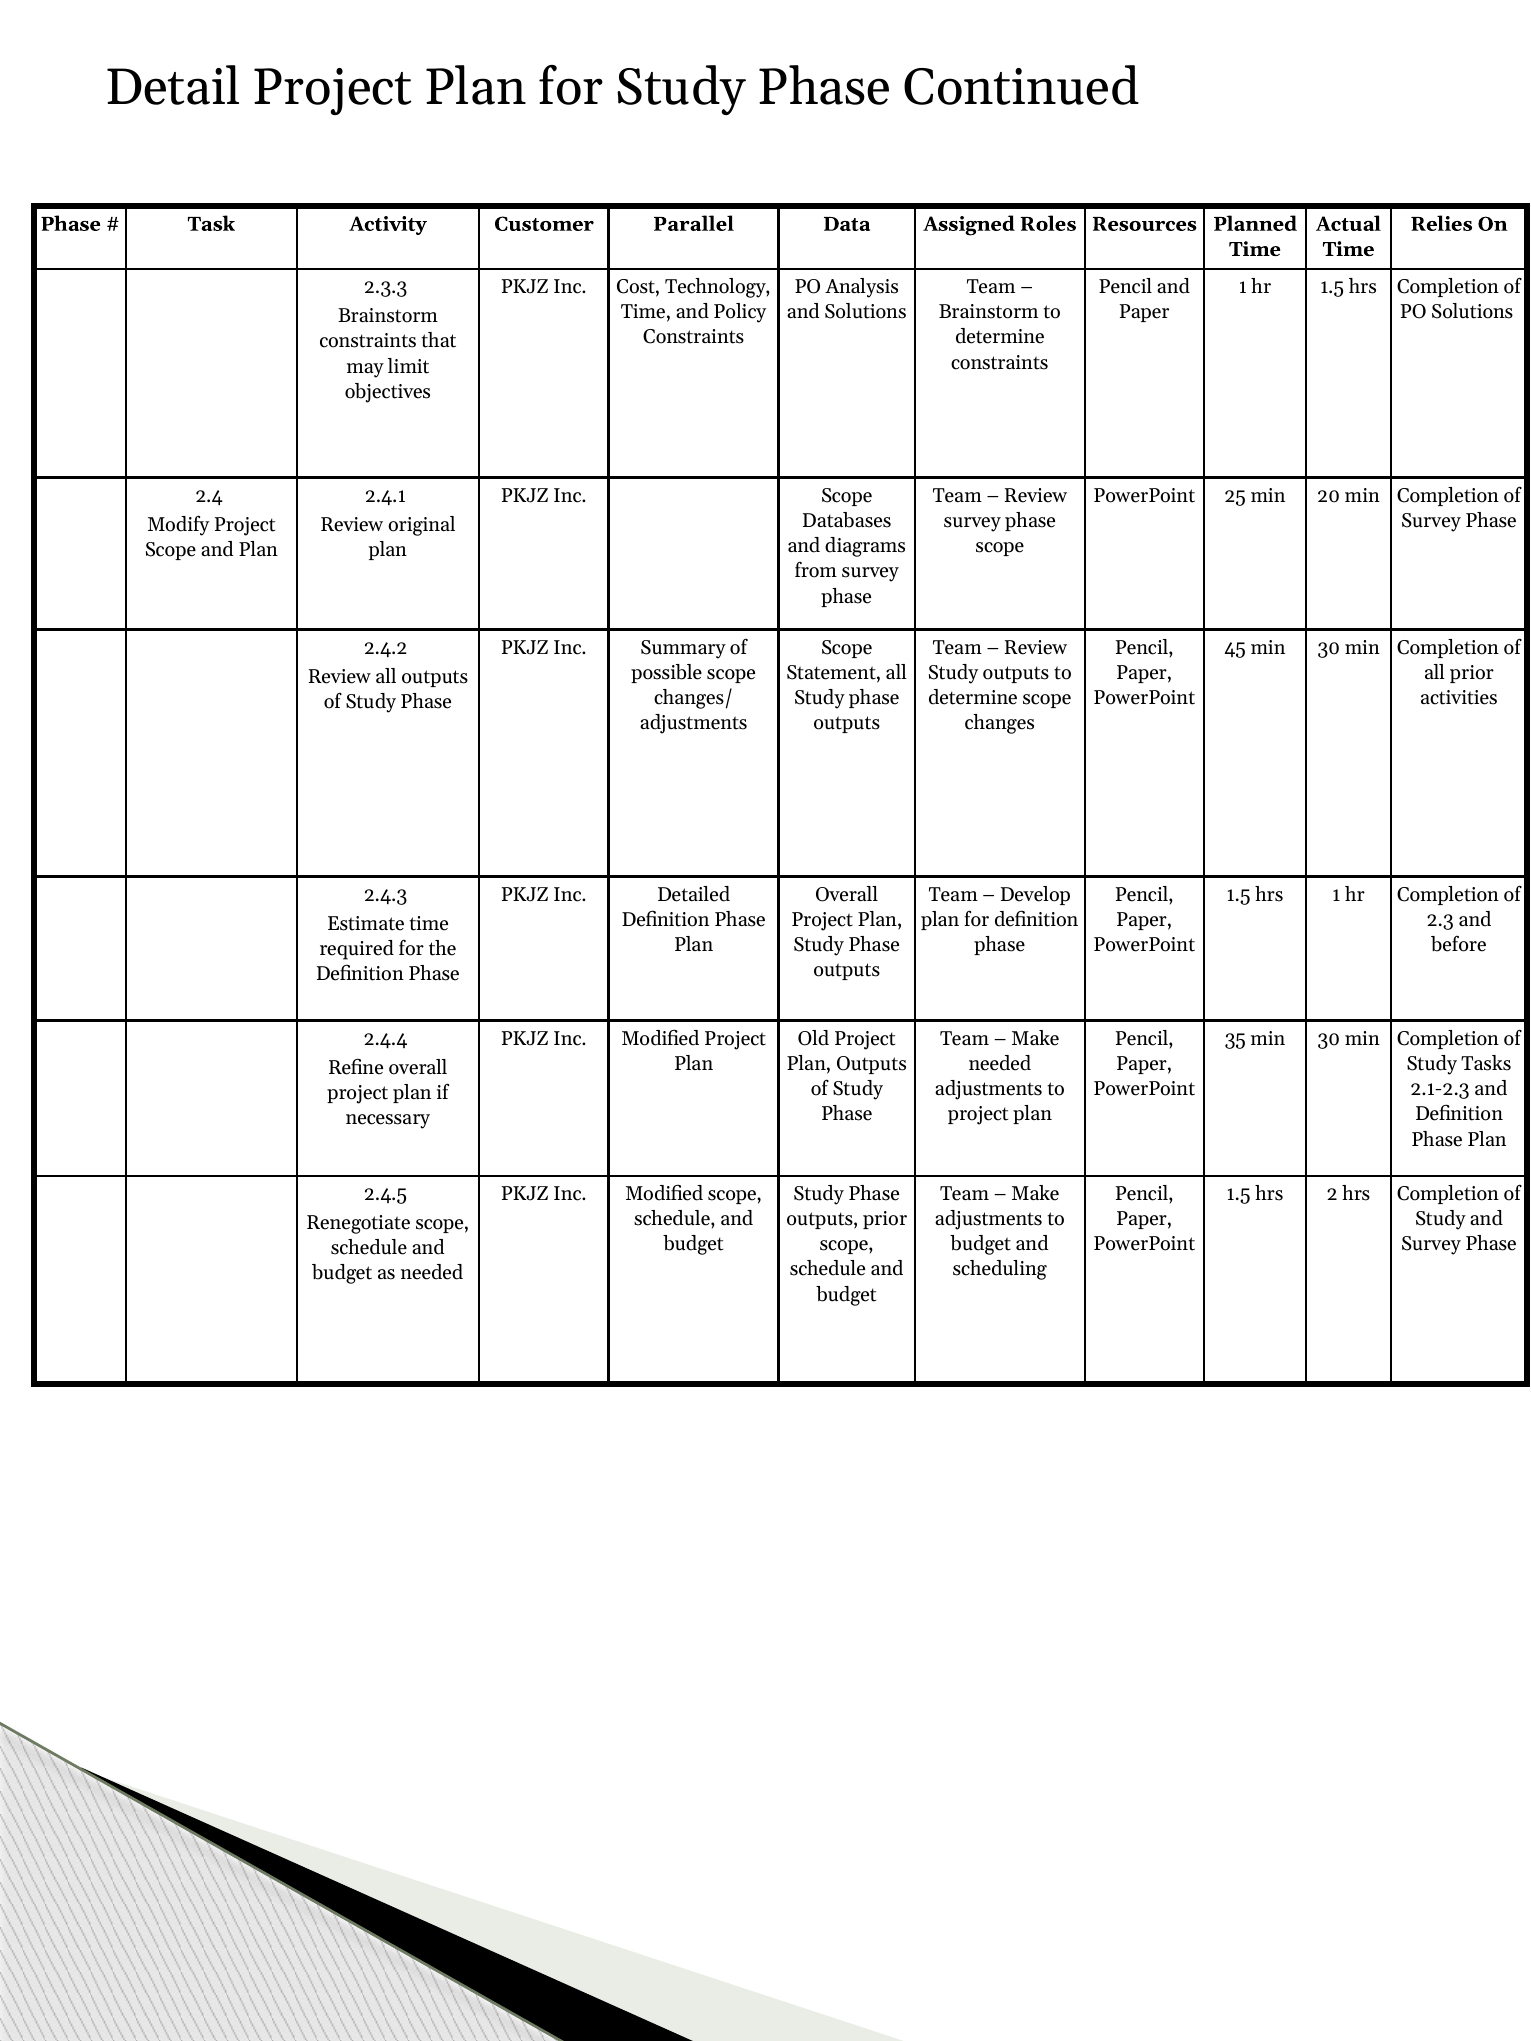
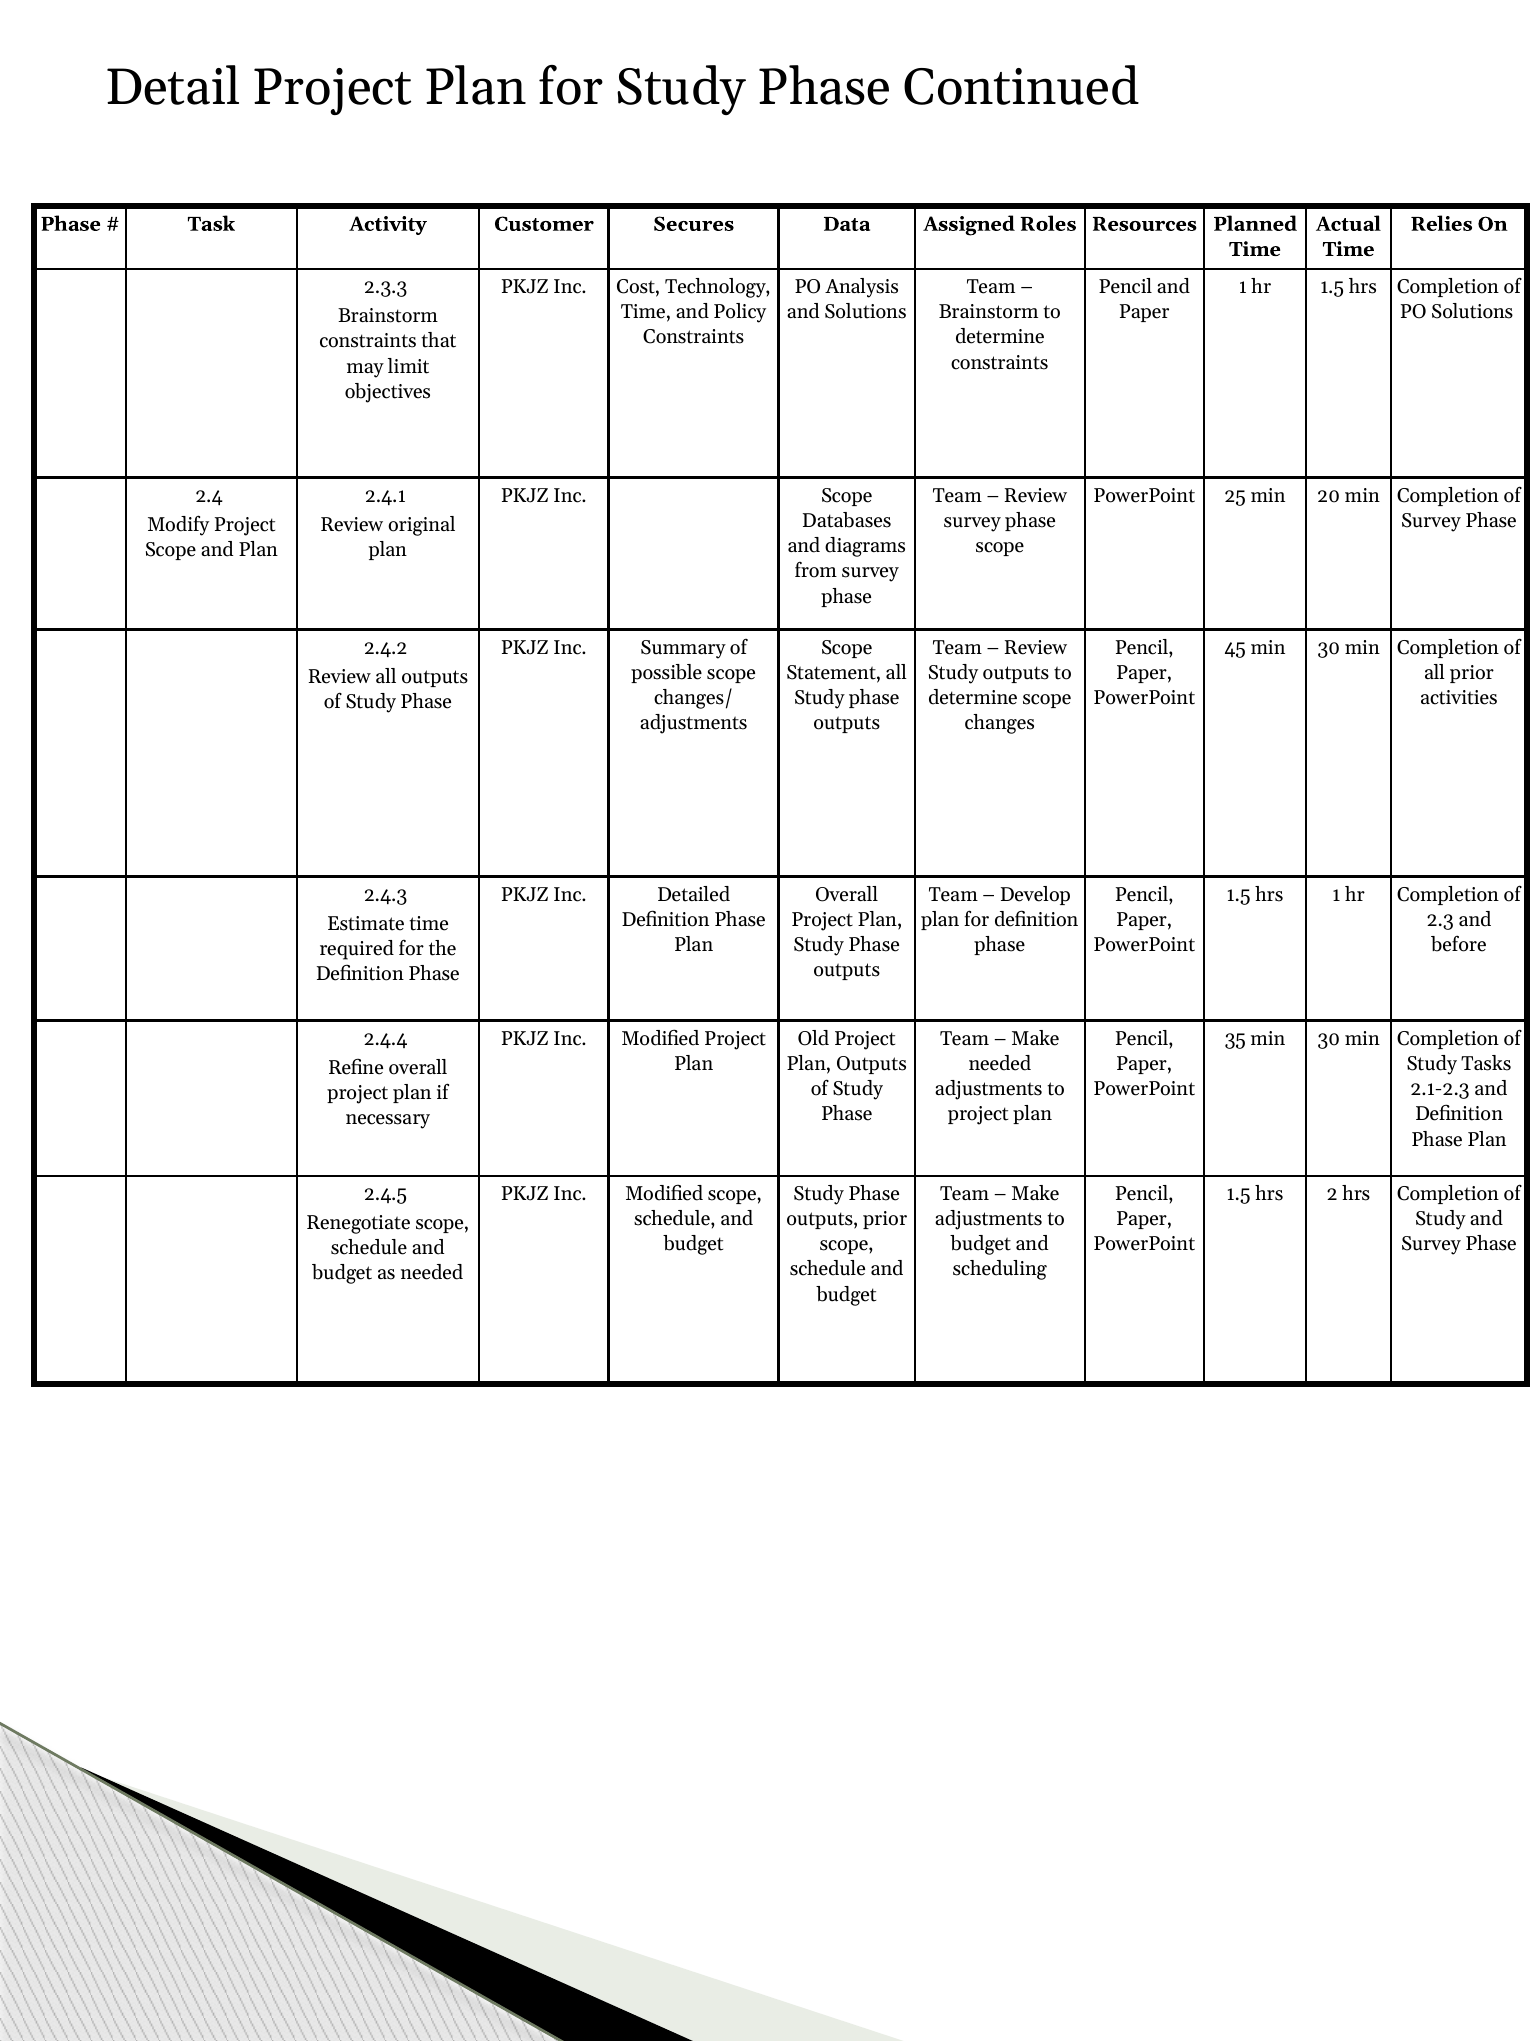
Parallel: Parallel -> Secures
